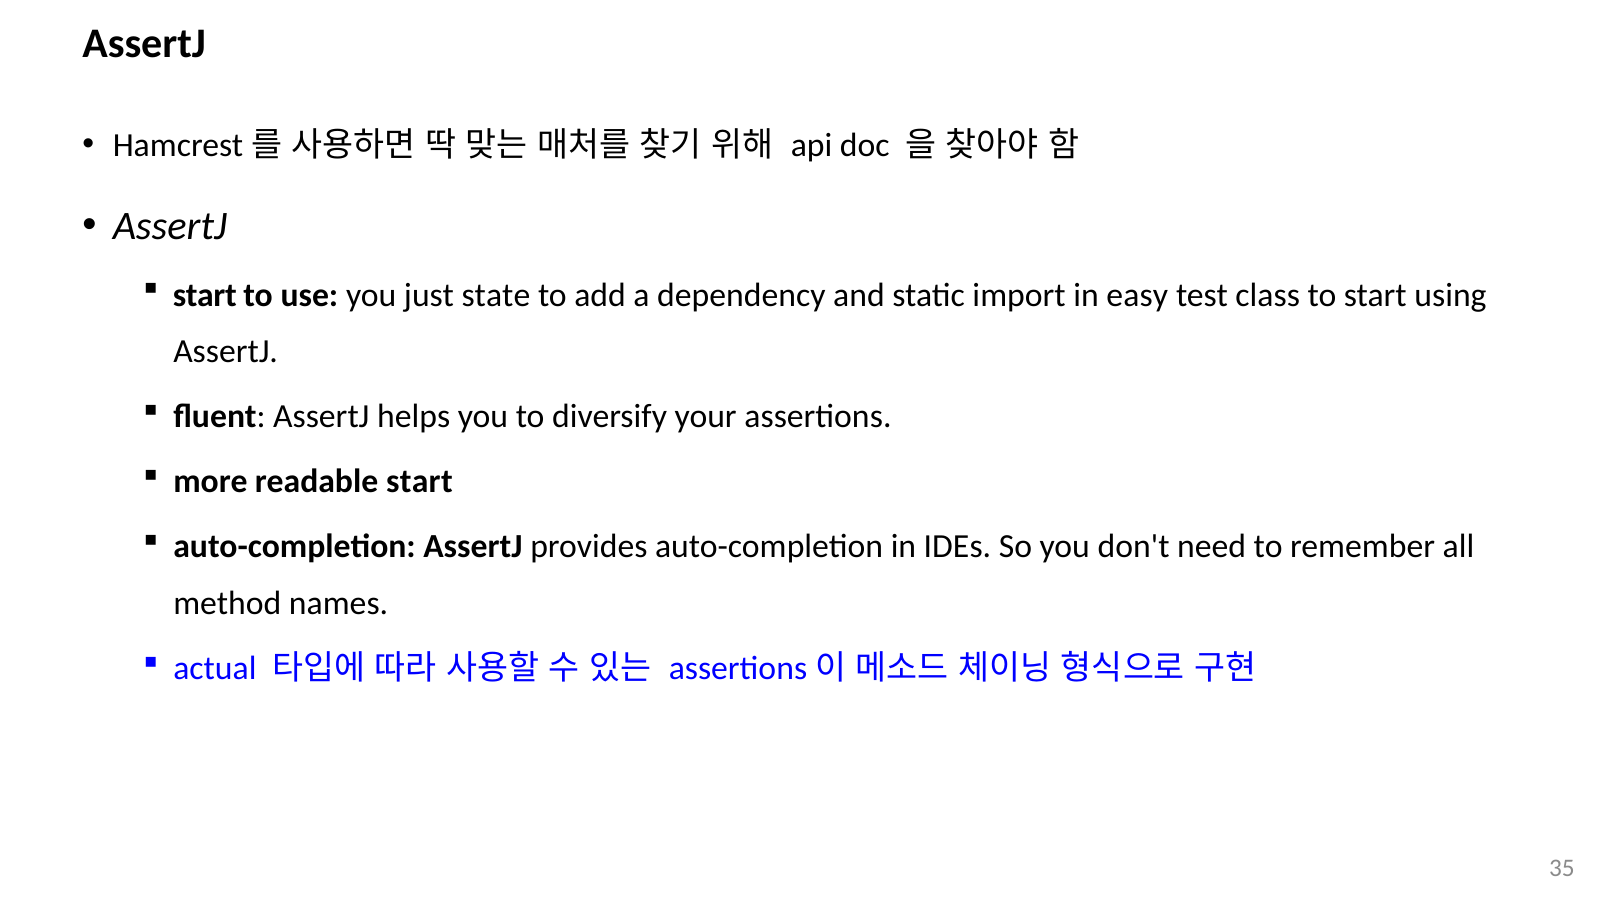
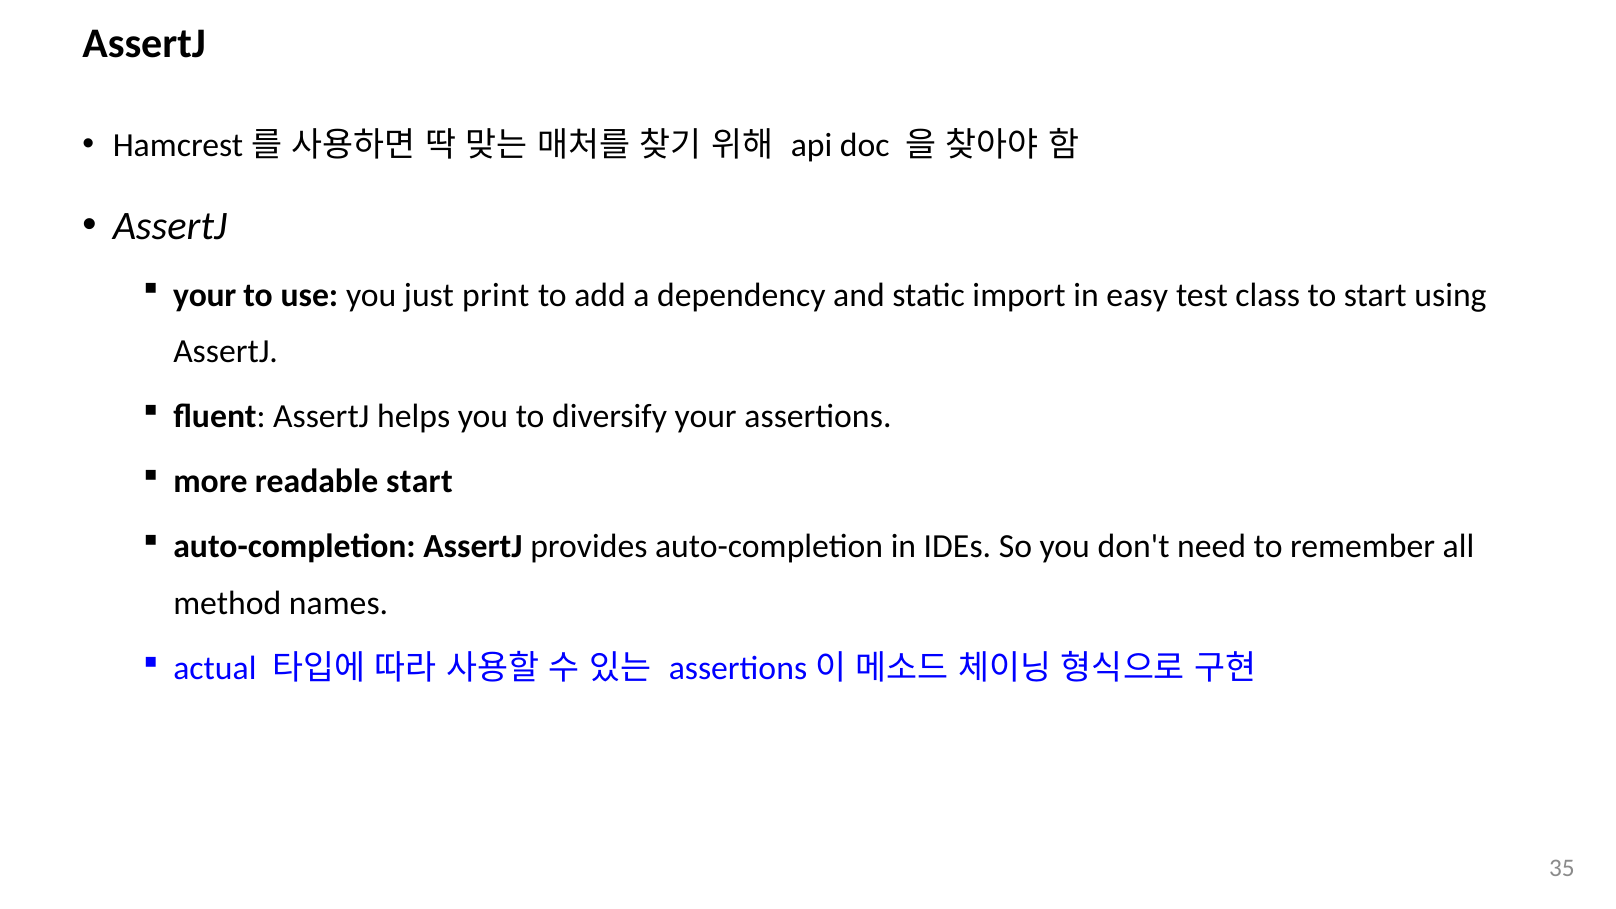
start at (205, 295): start -> your
state: state -> print
